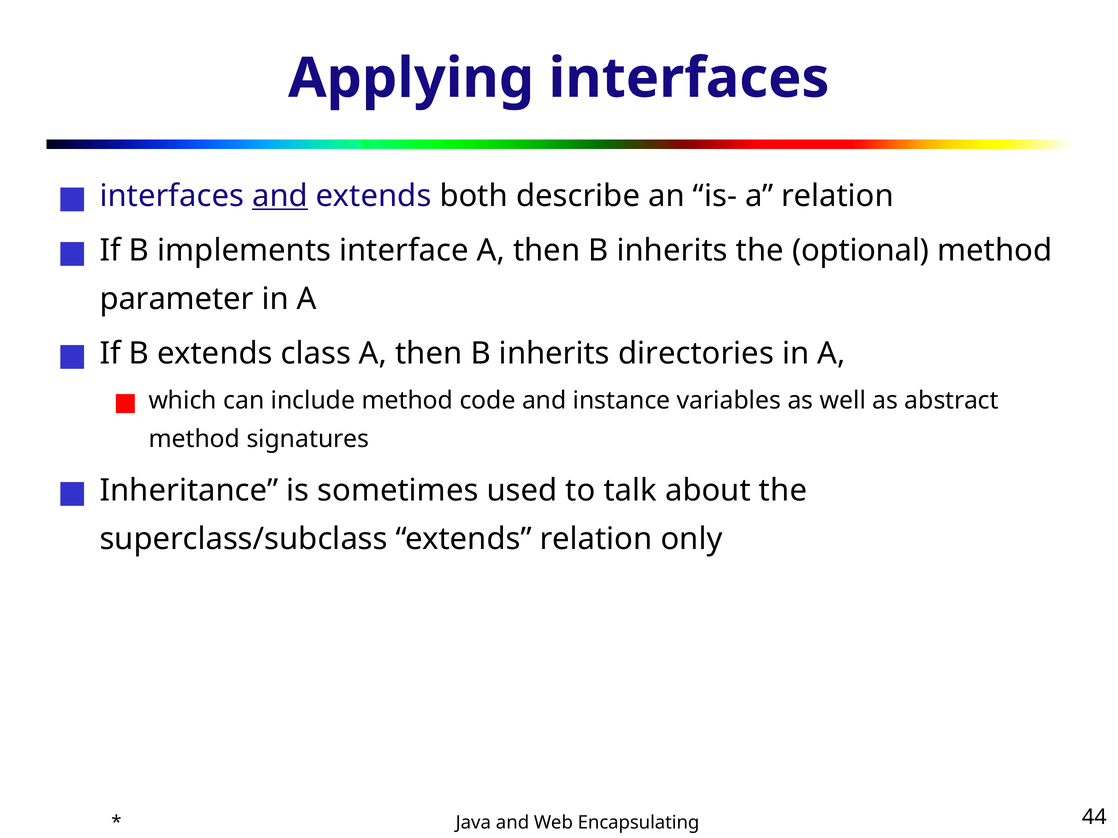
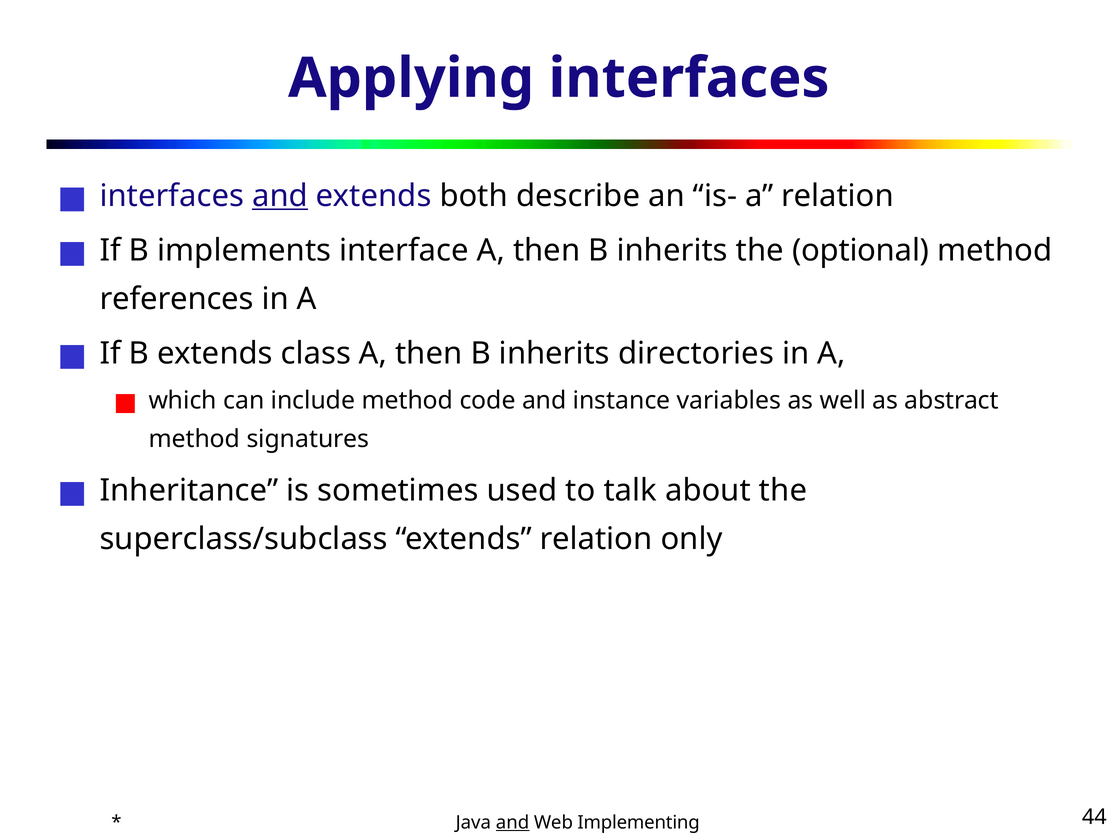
parameter: parameter -> references
and at (513, 823) underline: none -> present
Encapsulating: Encapsulating -> Implementing
